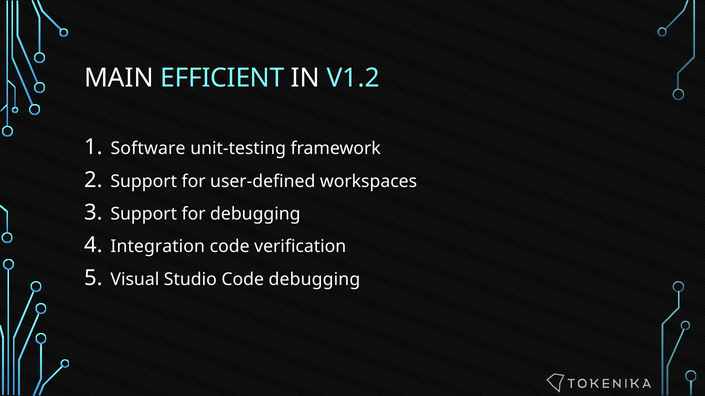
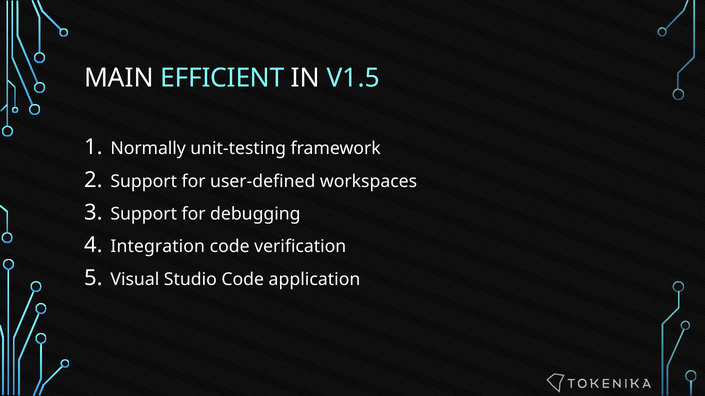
V1.2: V1.2 -> V1.5
Software: Software -> Normally
Code debugging: debugging -> application
